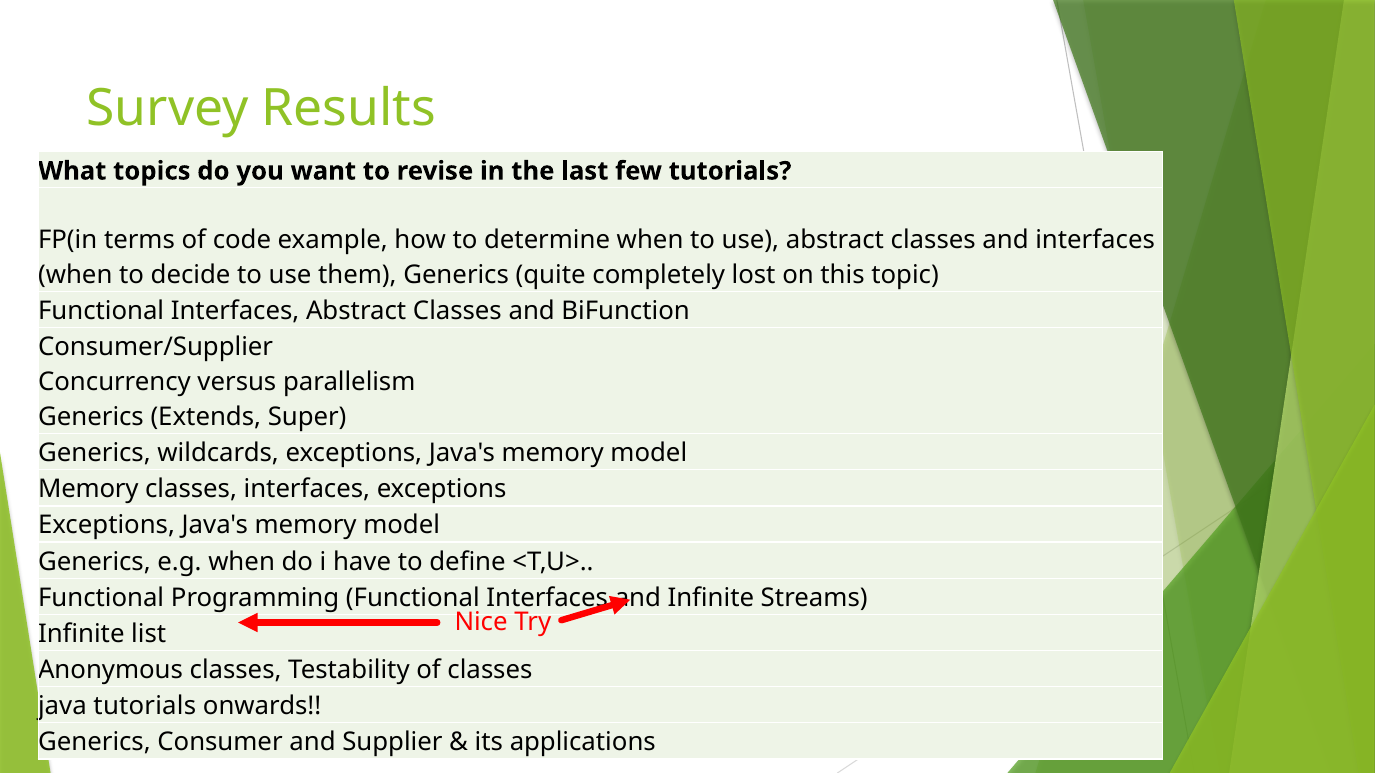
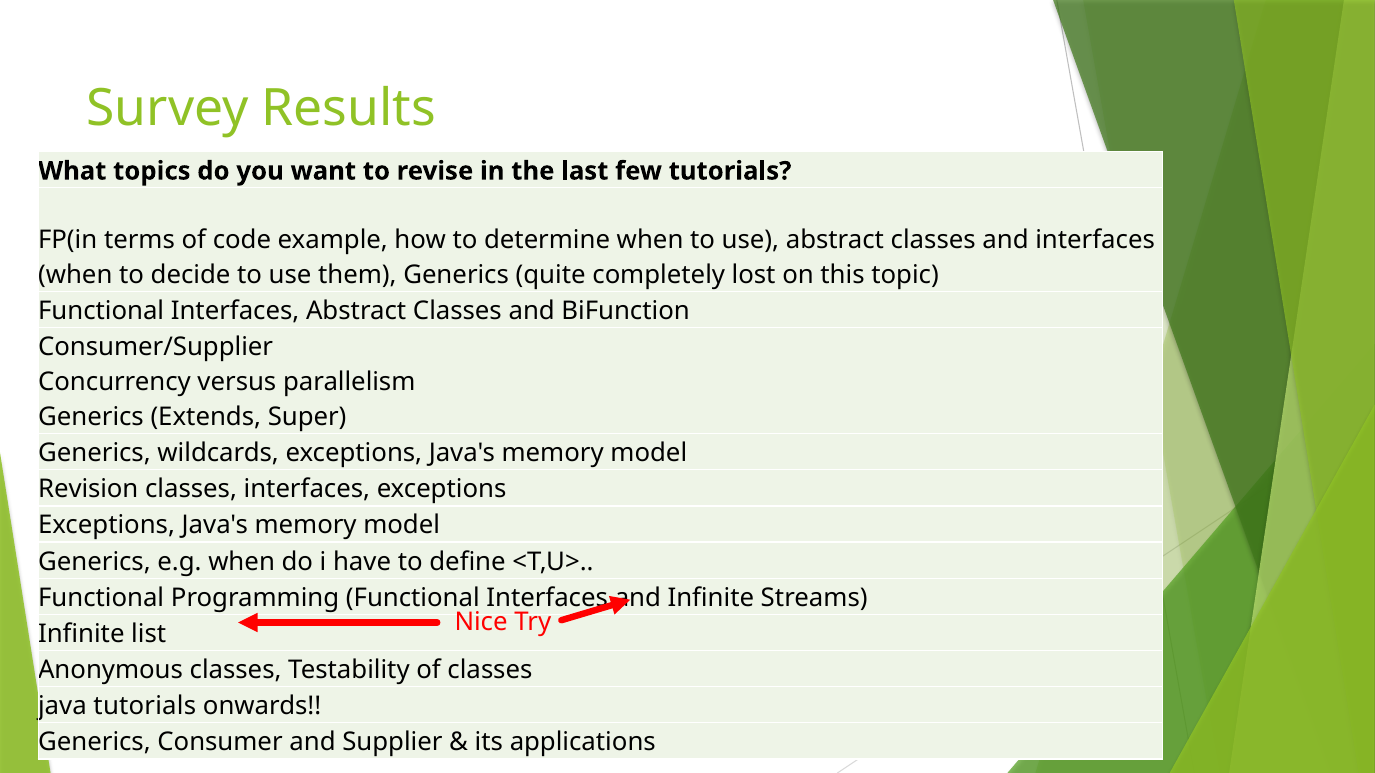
Memory at (88, 490): Memory -> Revision
